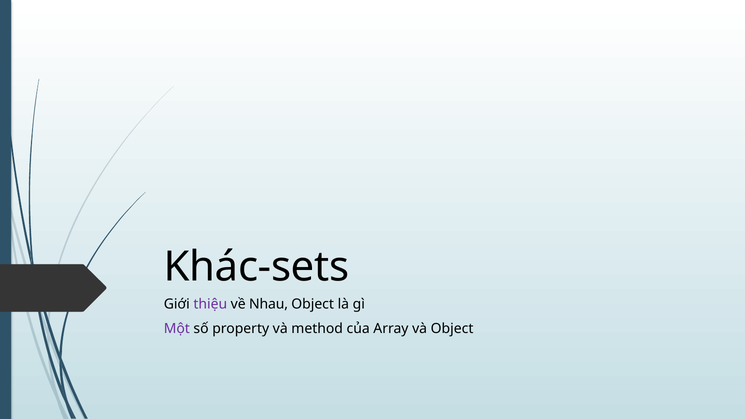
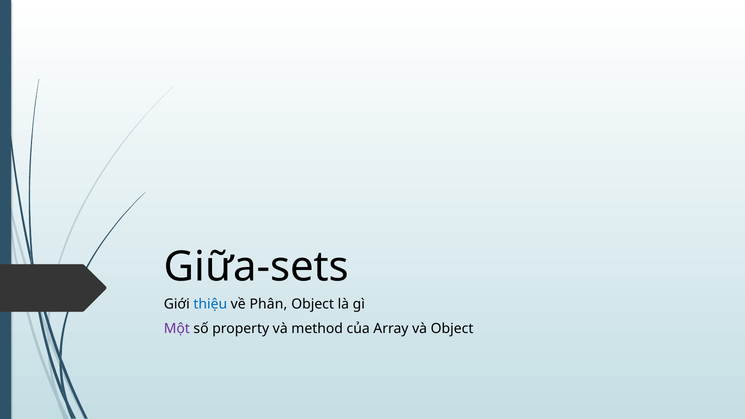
Khác-sets: Khác-sets -> Giữa-sets
thiệu colour: purple -> blue
Nhau: Nhau -> Phân
